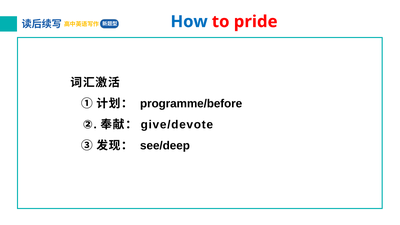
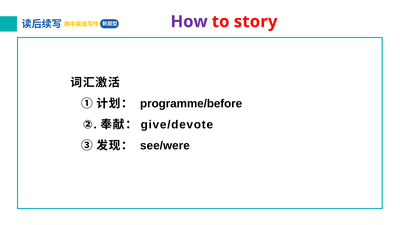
How colour: blue -> purple
pride: pride -> story
see/deep: see/deep -> see/were
